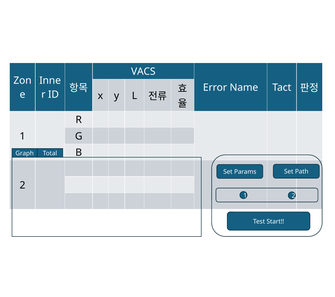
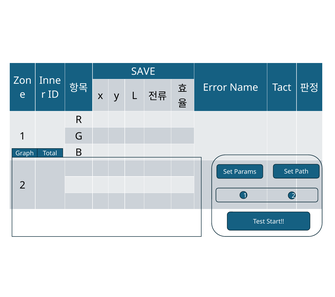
VACS: VACS -> SAVE
